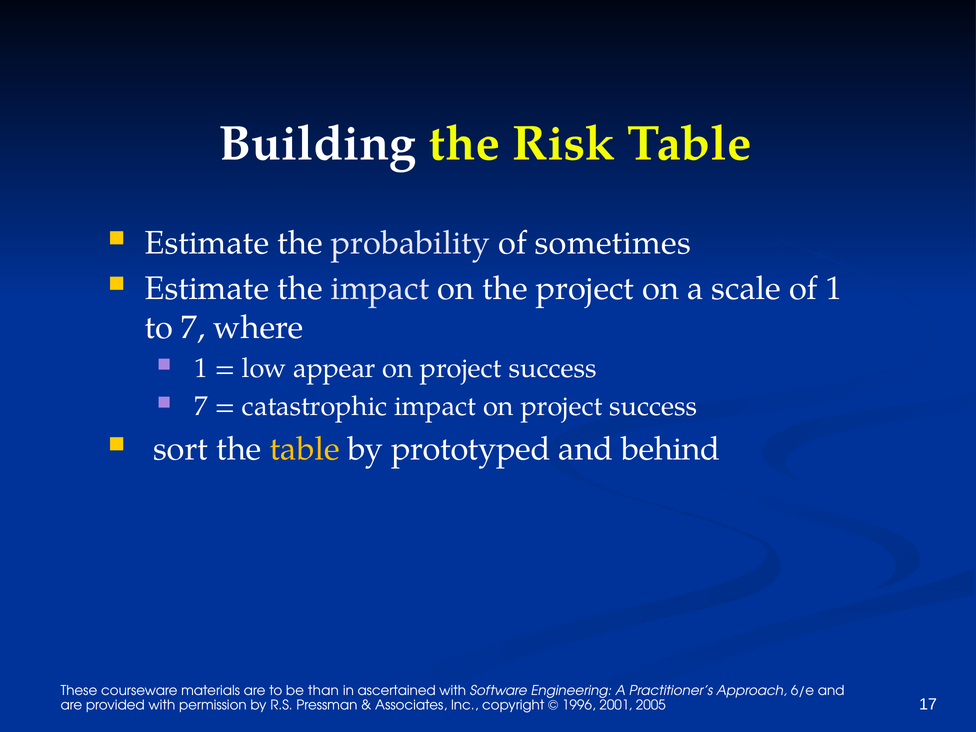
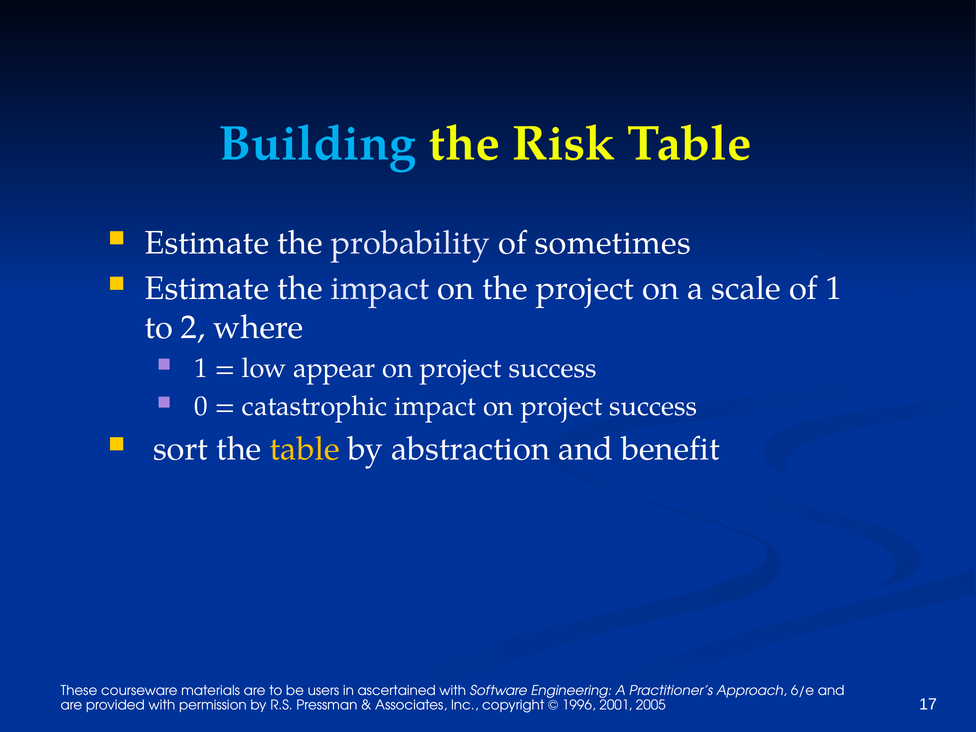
Building colour: white -> light blue
to 7: 7 -> 2
7 at (201, 406): 7 -> 0
prototyped: prototyped -> abstraction
behind: behind -> benefit
than: than -> users
